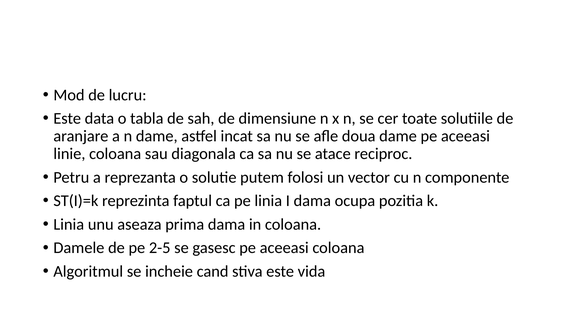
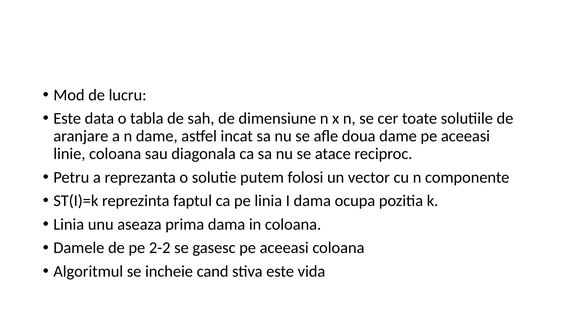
2-5: 2-5 -> 2-2
